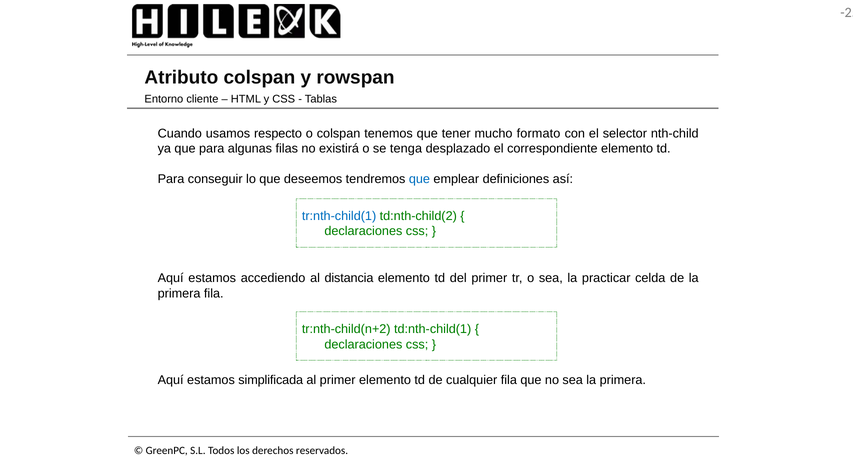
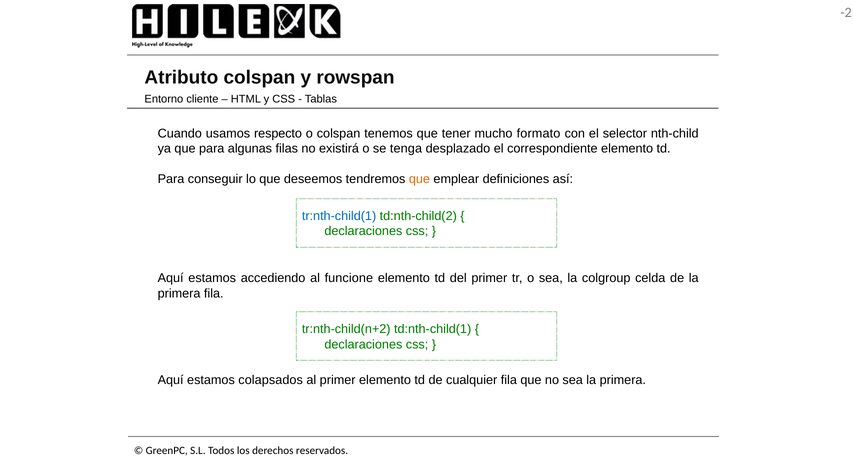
que at (419, 179) colour: blue -> orange
distancia: distancia -> funcione
practicar: practicar -> colgroup
simplificada: simplificada -> colapsados
